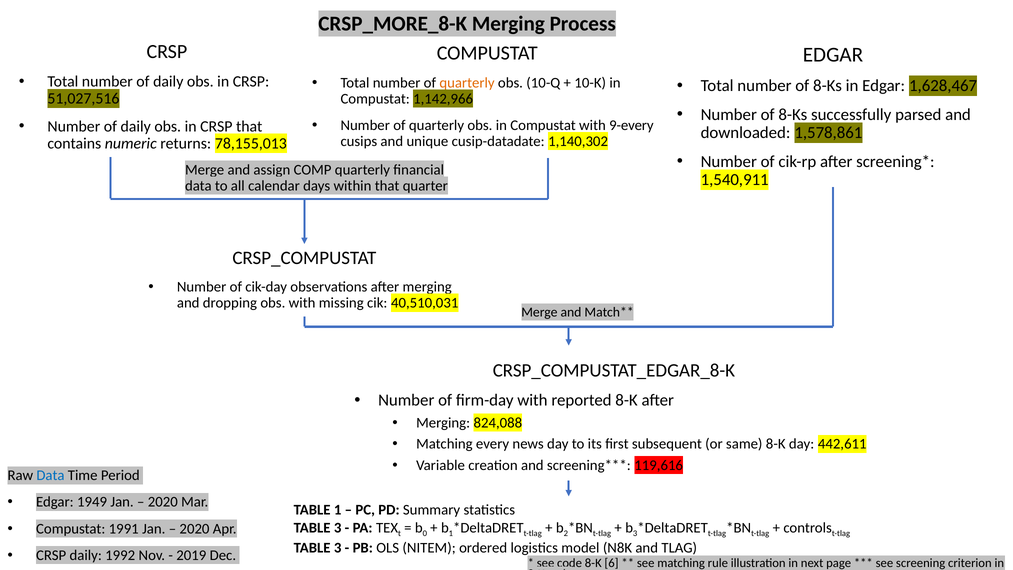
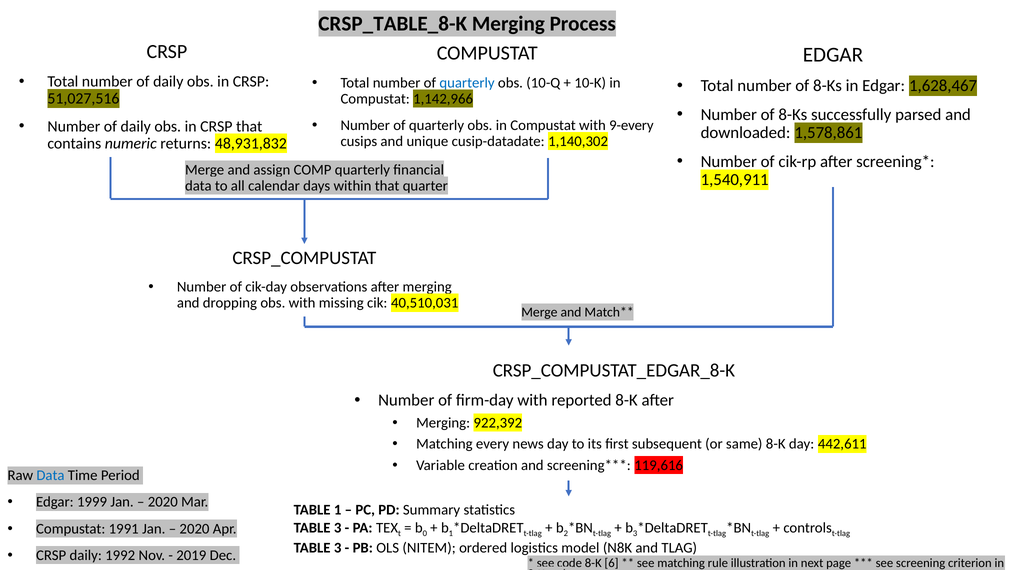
CRSP_MORE_8-K: CRSP_MORE_8-K -> CRSP_TABLE_8-K
quarterly at (467, 83) colour: orange -> blue
78,155,013: 78,155,013 -> 48,931,832
824,088: 824,088 -> 922,392
1949: 1949 -> 1999
